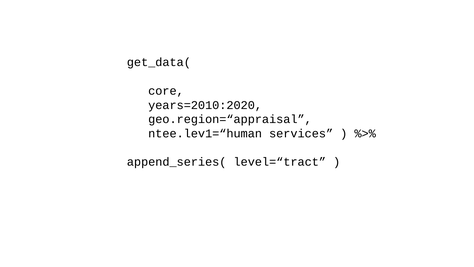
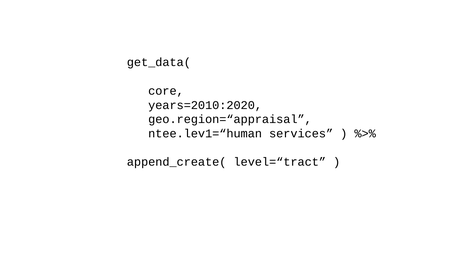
append_series(: append_series( -> append_create(
